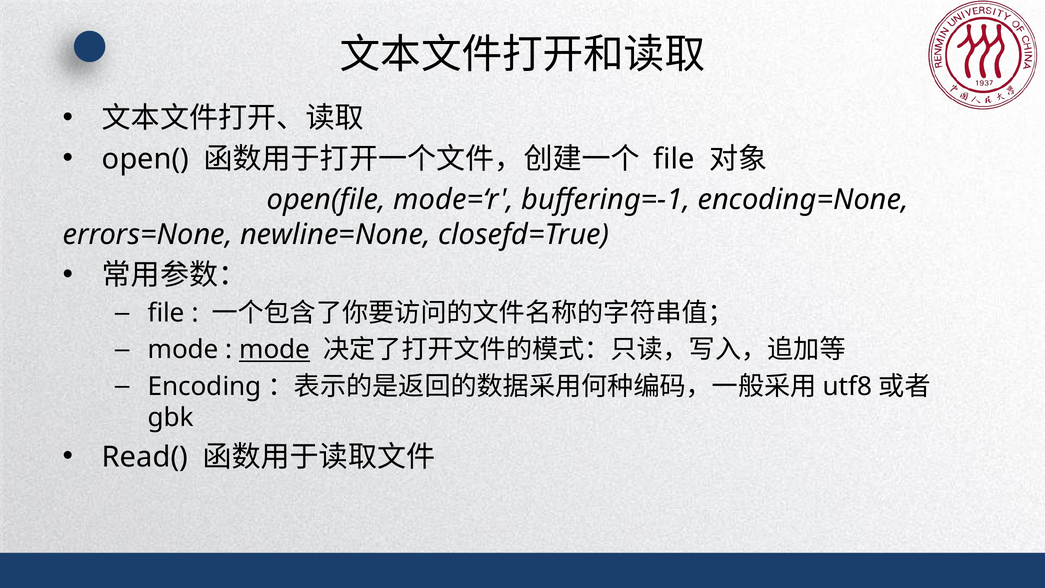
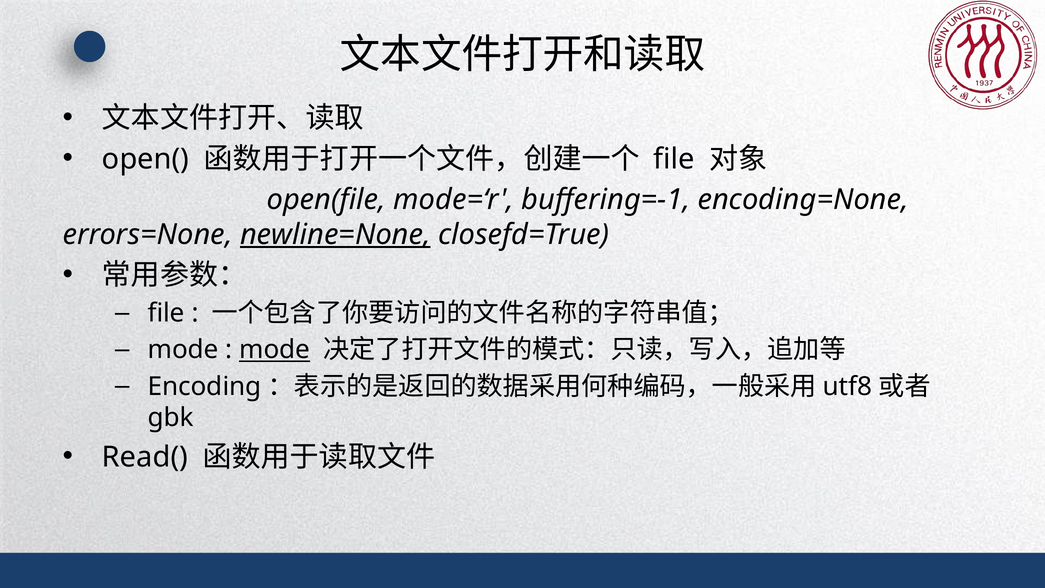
newline=None underline: none -> present
